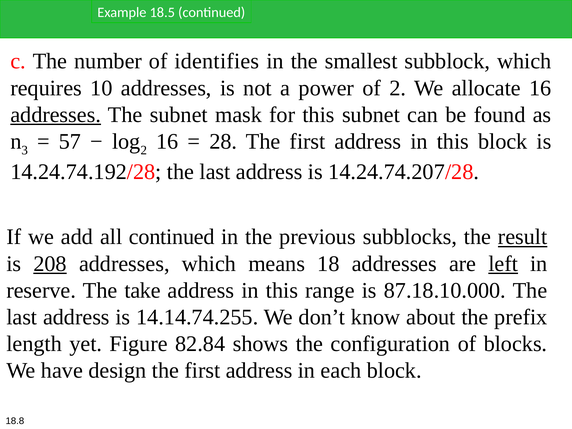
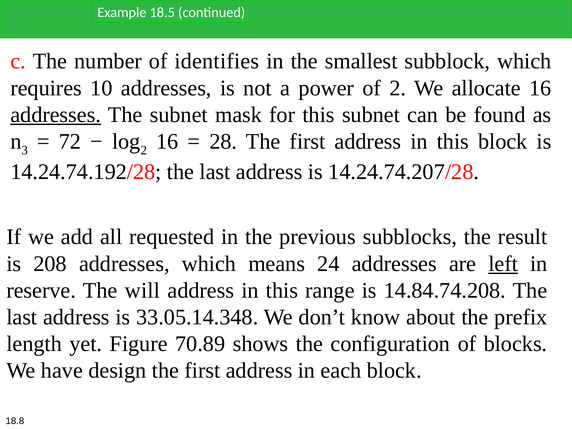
57: 57 -> 72
all continued: continued -> requested
result underline: present -> none
208 underline: present -> none
18: 18 -> 24
take: take -> will
87.18.10.000: 87.18.10.000 -> 14.84.74.208
14.14.74.255: 14.14.74.255 -> 33.05.14.348
82.84: 82.84 -> 70.89
